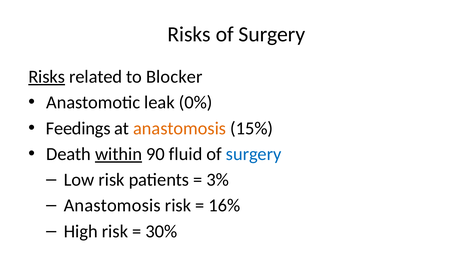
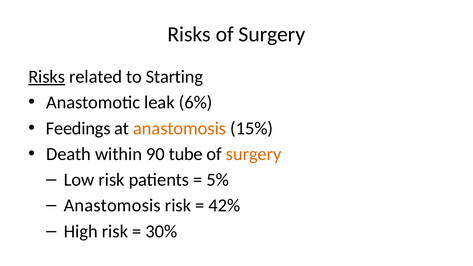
Blocker: Blocker -> Starting
0%: 0% -> 6%
within underline: present -> none
fluid: fluid -> tube
surgery at (254, 154) colour: blue -> orange
3%: 3% -> 5%
16%: 16% -> 42%
